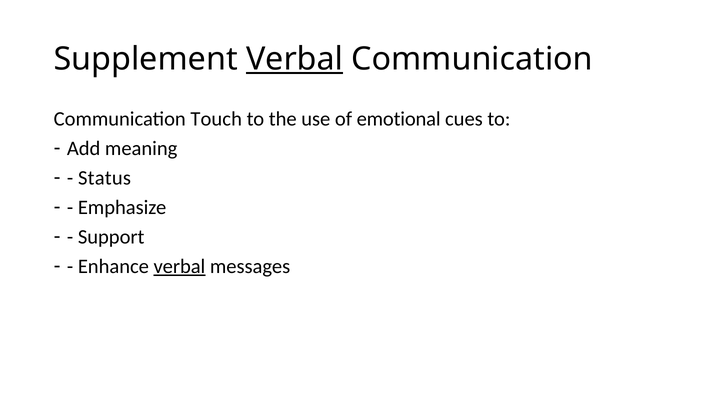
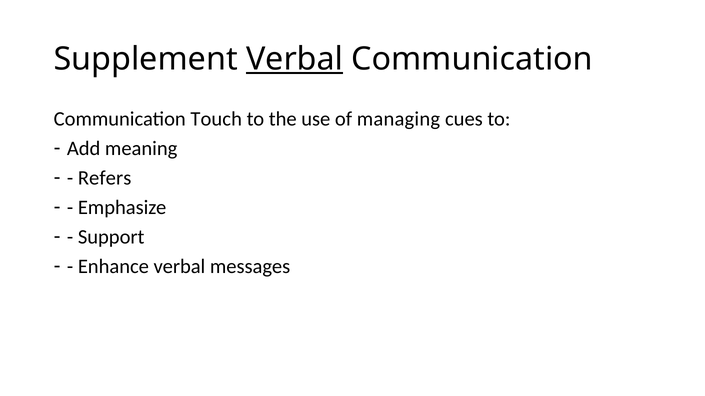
emotional: emotional -> managing
Status: Status -> Refers
verbal at (179, 267) underline: present -> none
